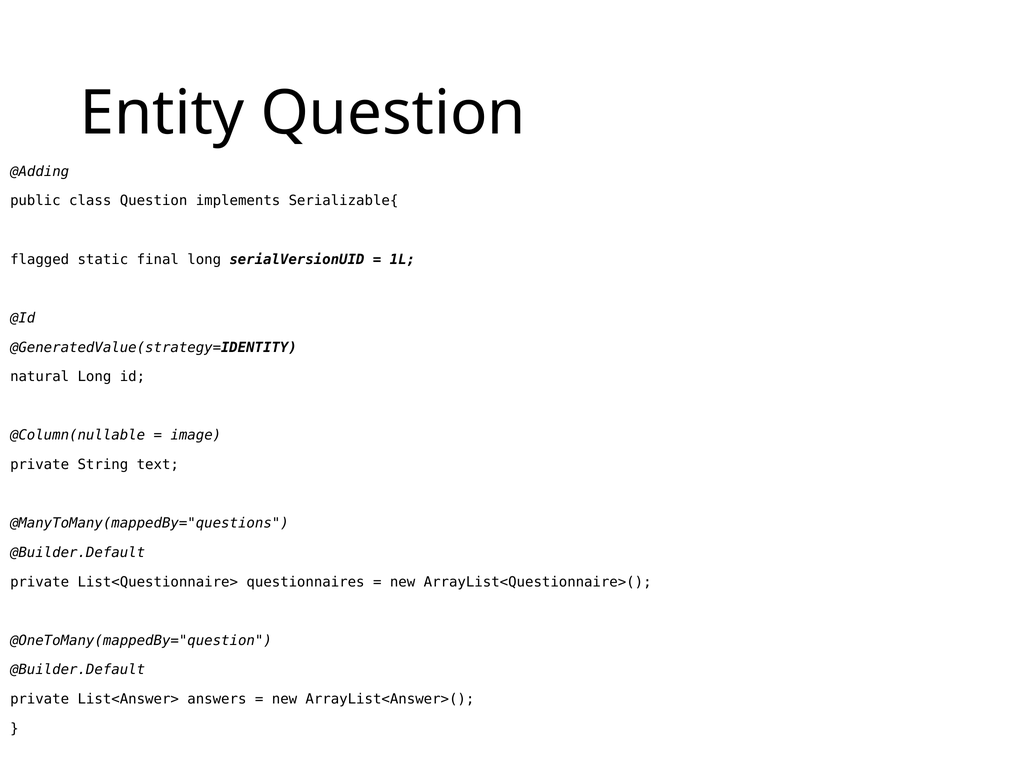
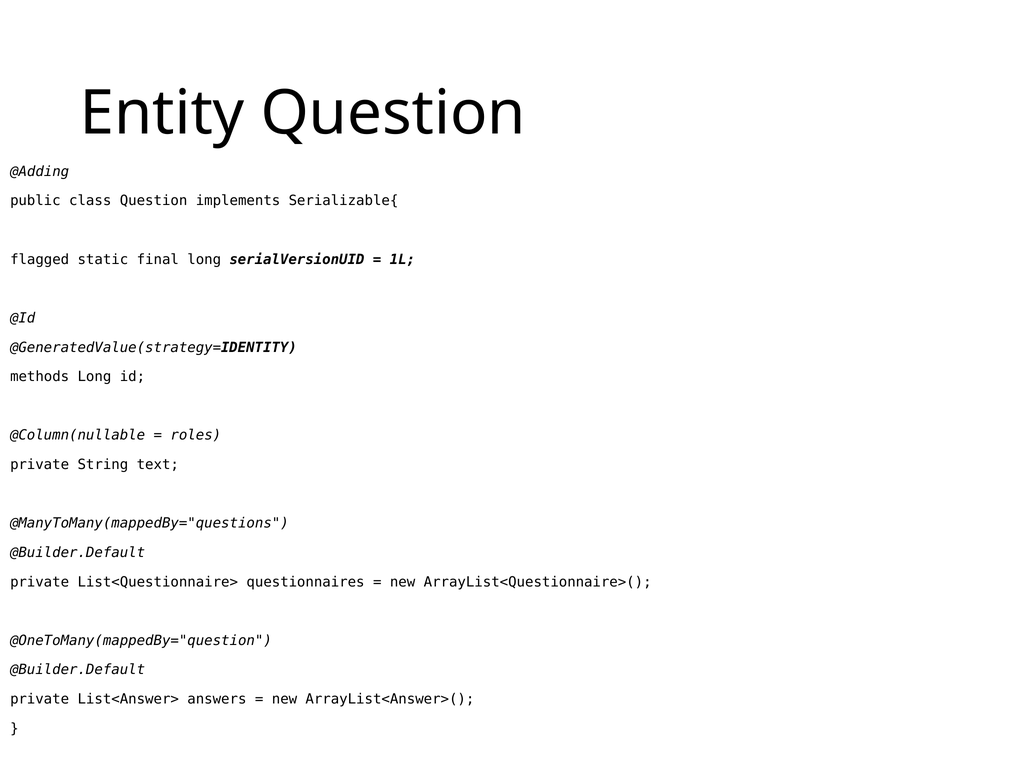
natural: natural -> methods
image: image -> roles
